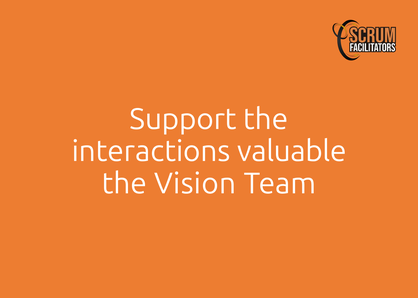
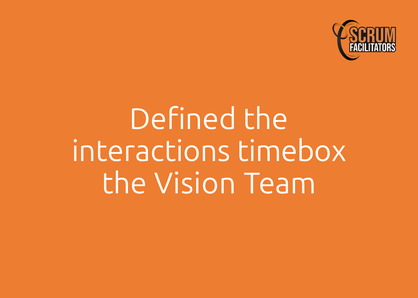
Support: Support -> Defined
valuable: valuable -> timebox
